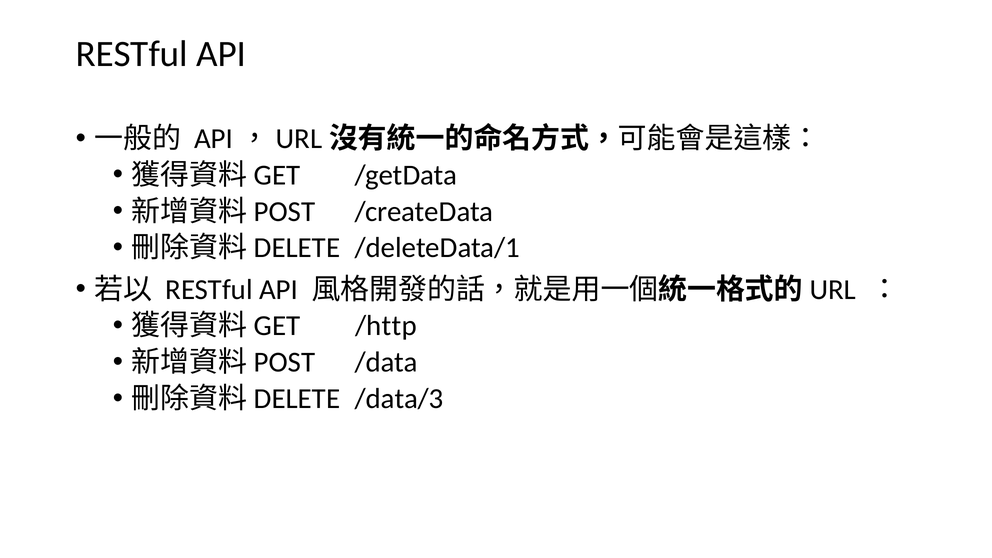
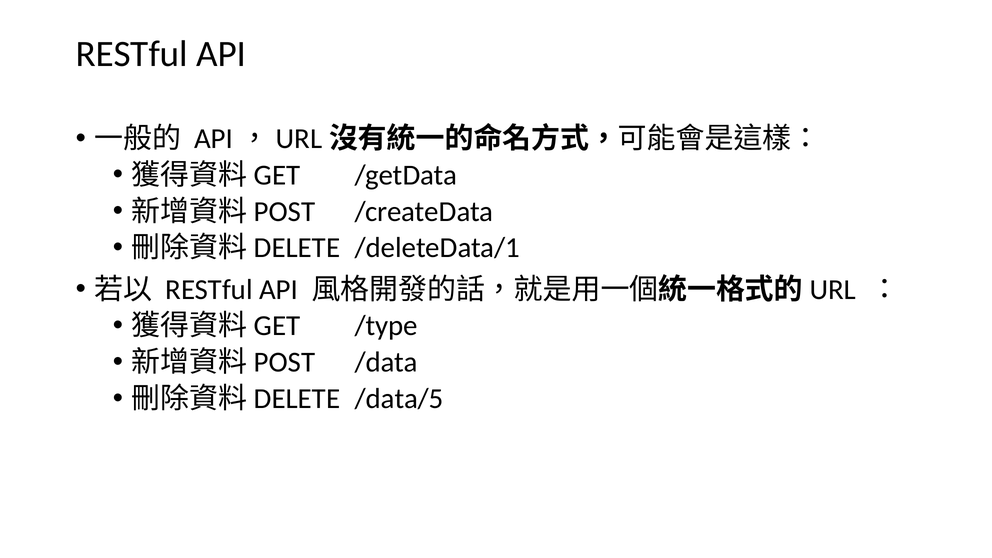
/http: /http -> /type
/data/3: /data/3 -> /data/5
